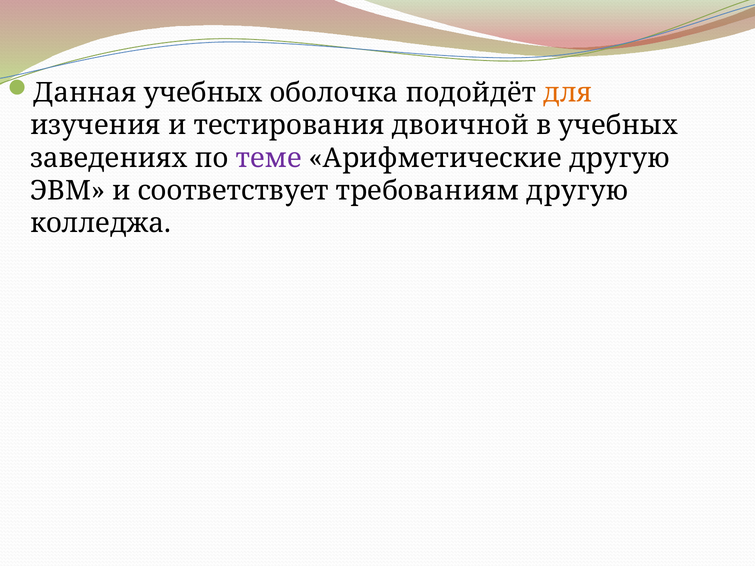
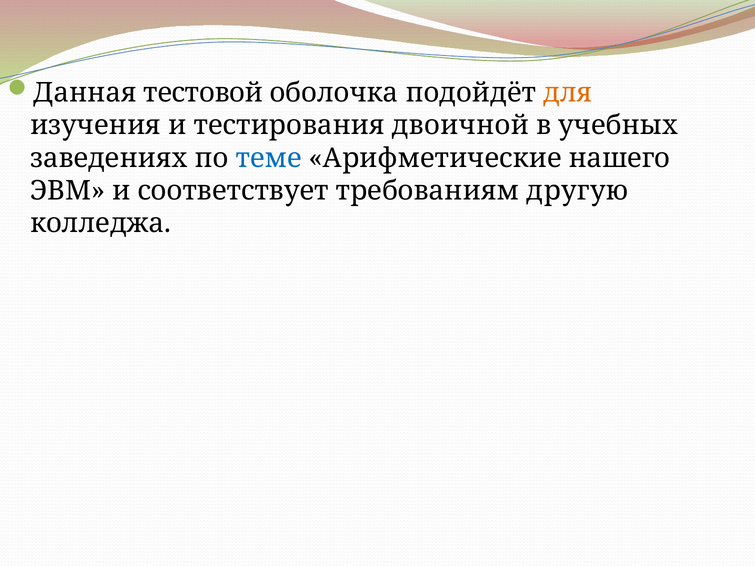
Данная учебных: учебных -> тестовой
теме colour: purple -> blue
Арифметические другую: другую -> нашего
